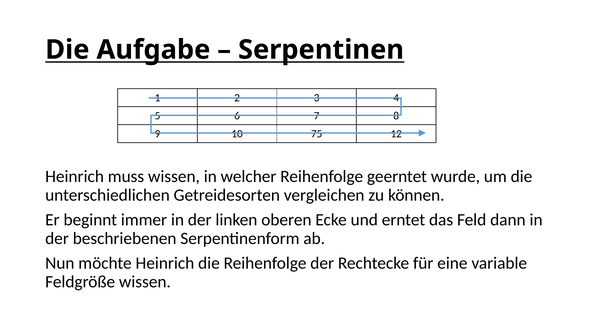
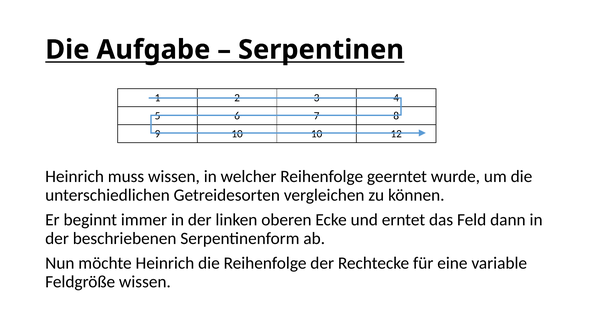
10 75: 75 -> 10
